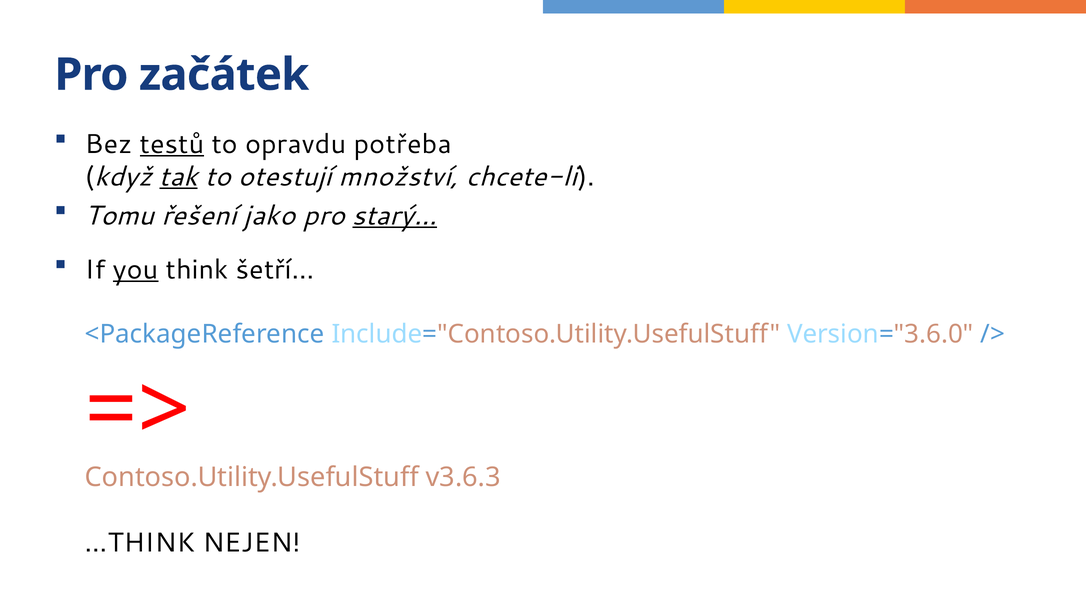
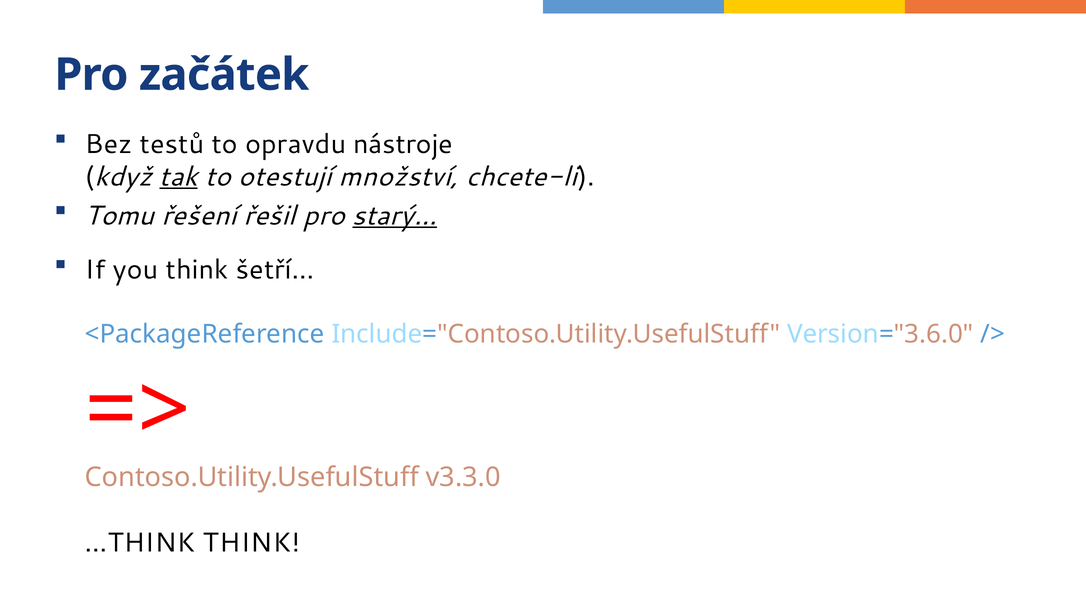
testů underline: present -> none
potřeba: potřeba -> nástroje
jako: jako -> řešil
you underline: present -> none
v3.6.3: v3.6.3 -> v3.3.0
…THINK NEJEN: NEJEN -> THINK
